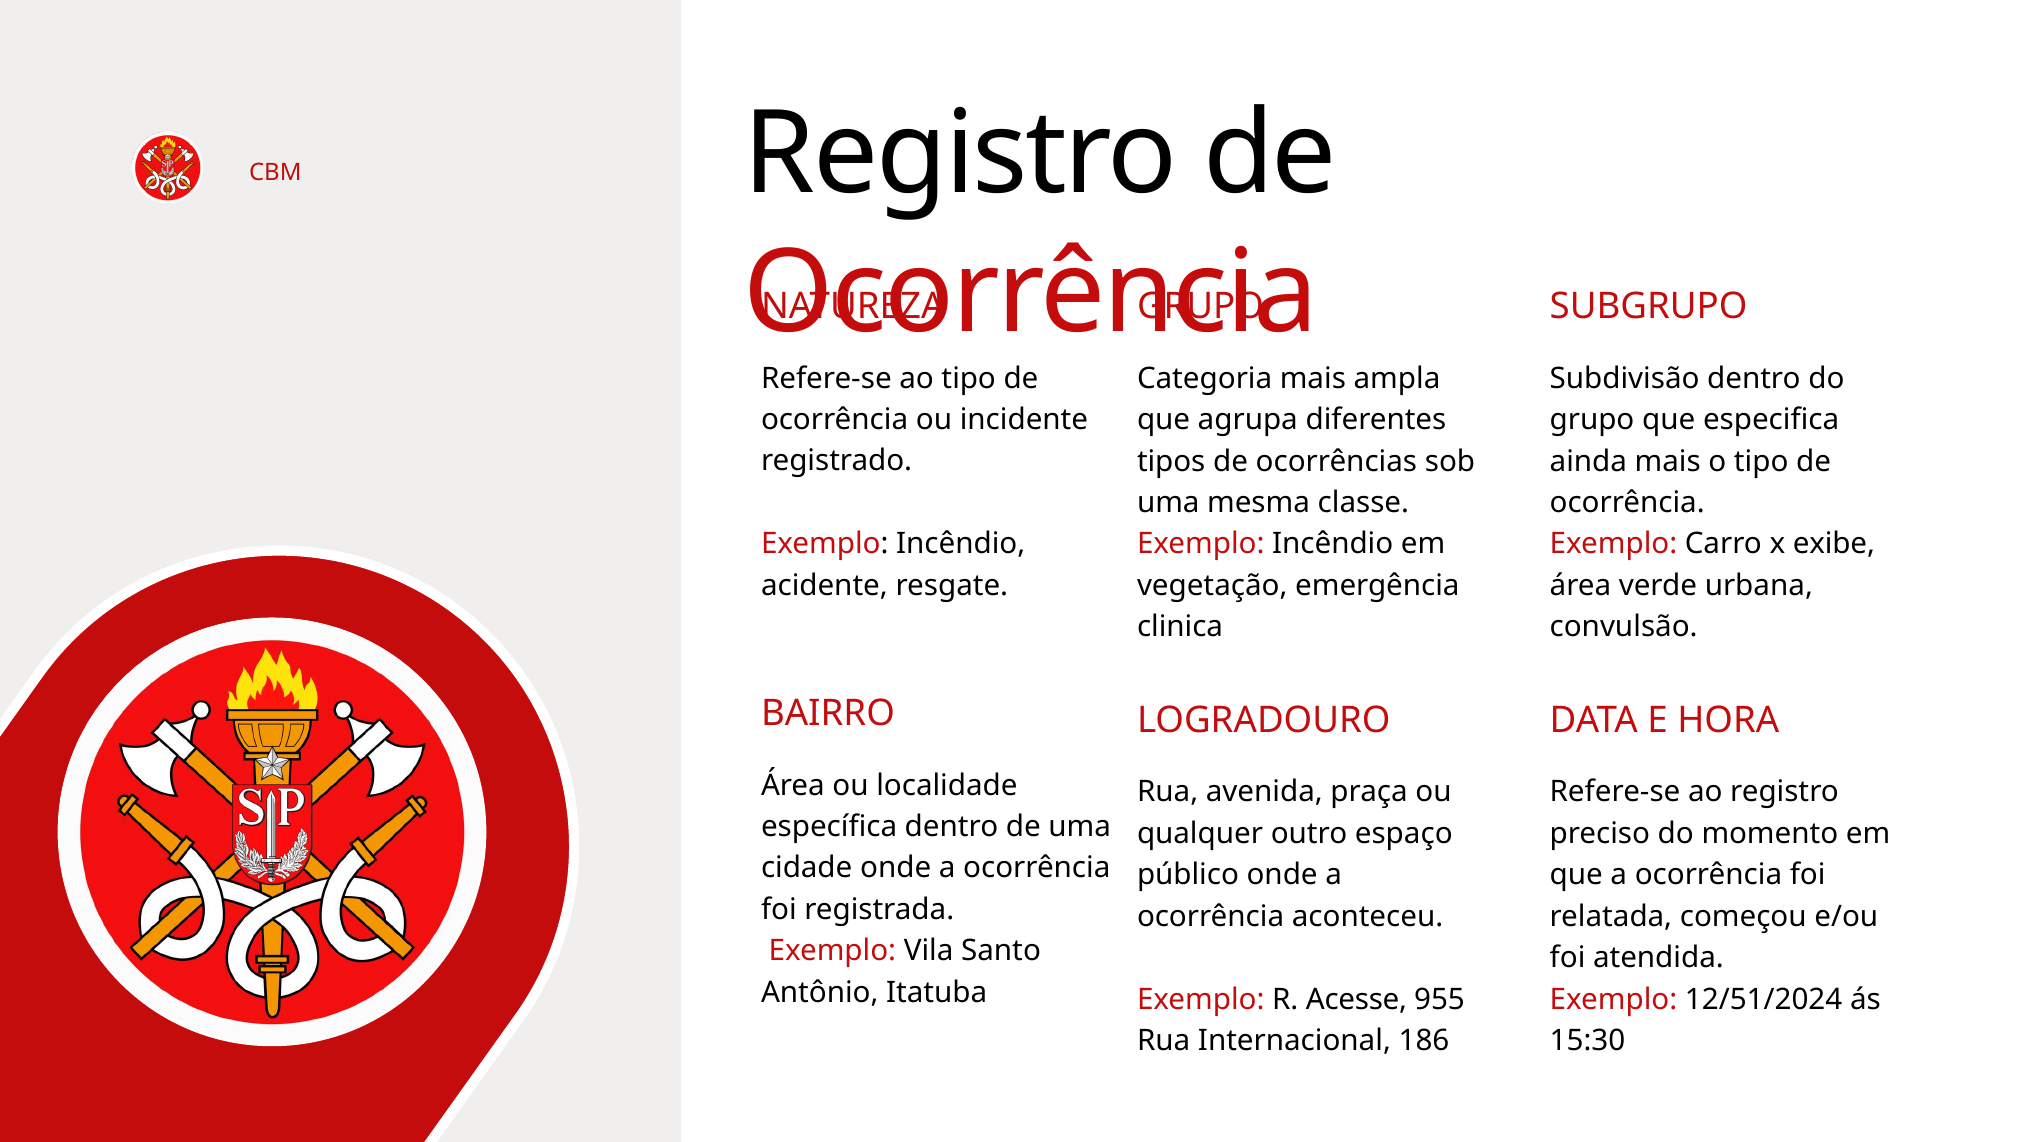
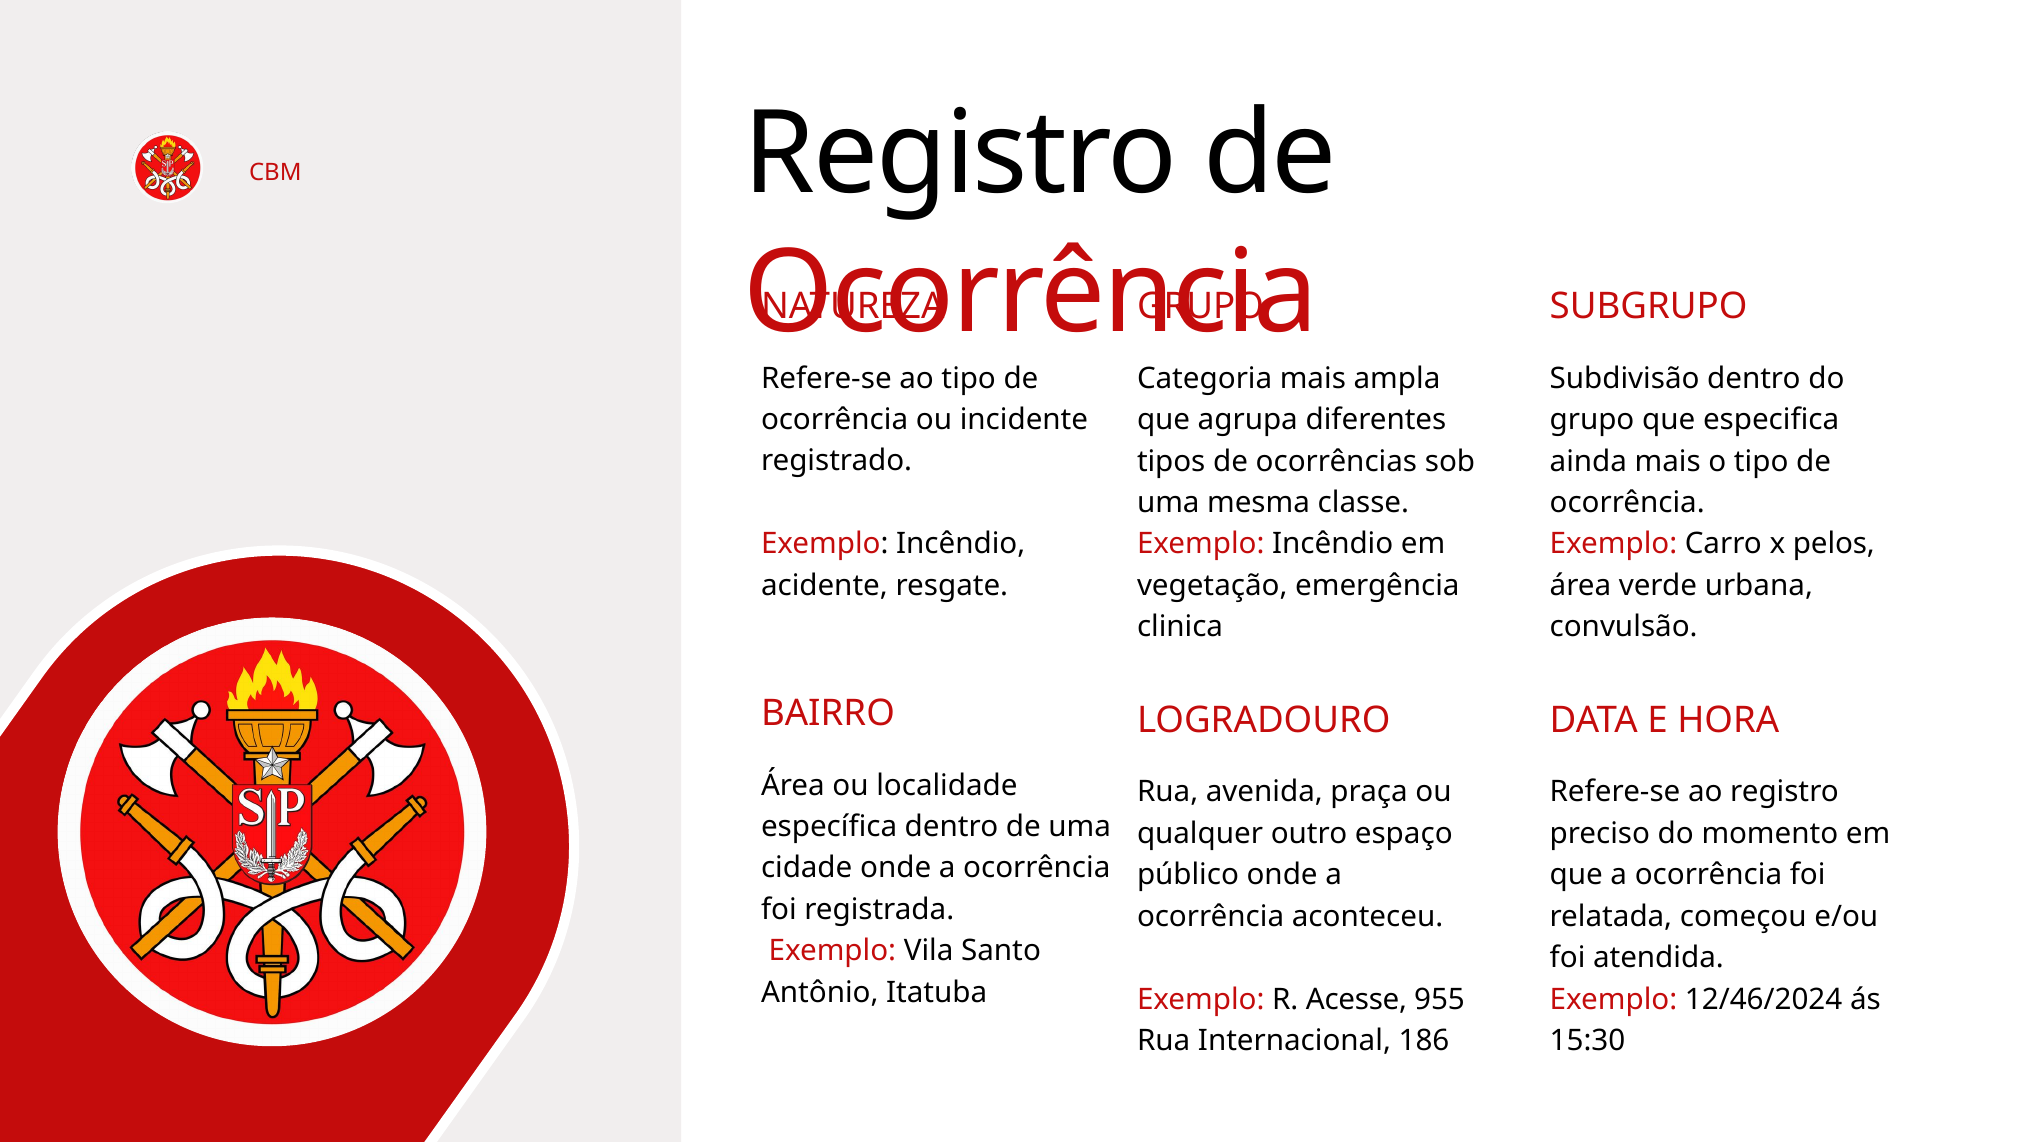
exibe: exibe -> pelos
12/51/2024: 12/51/2024 -> 12/46/2024
